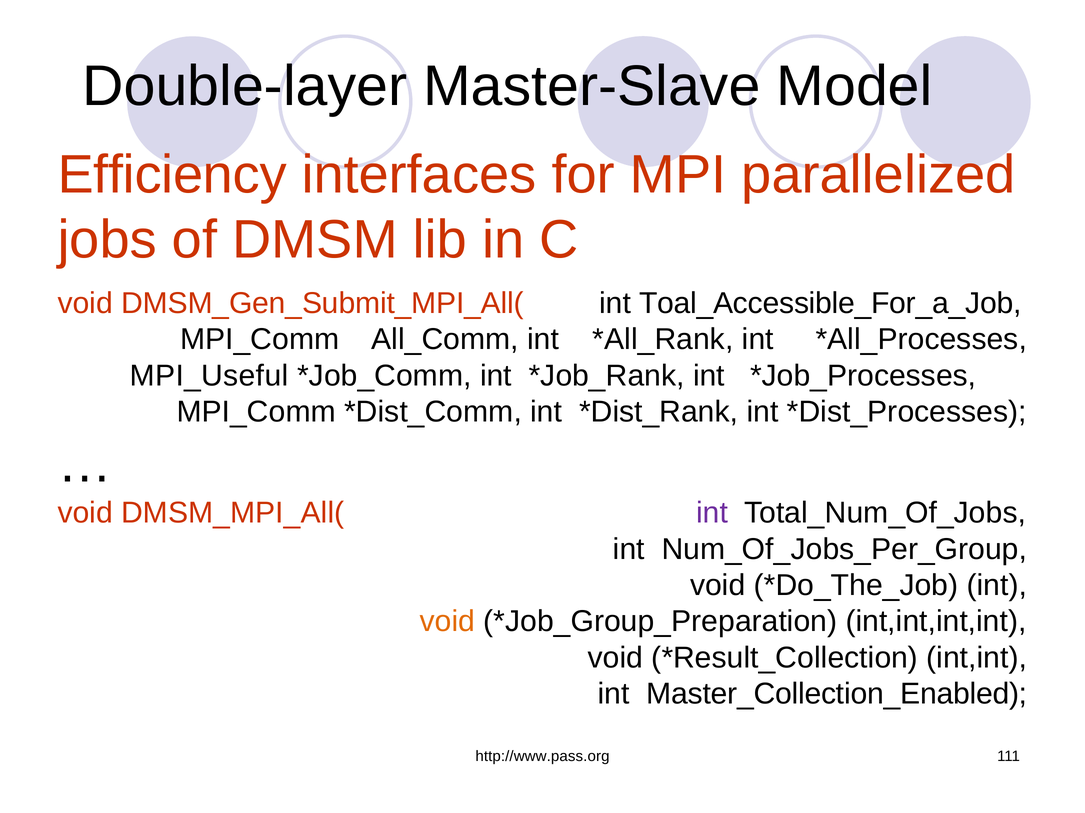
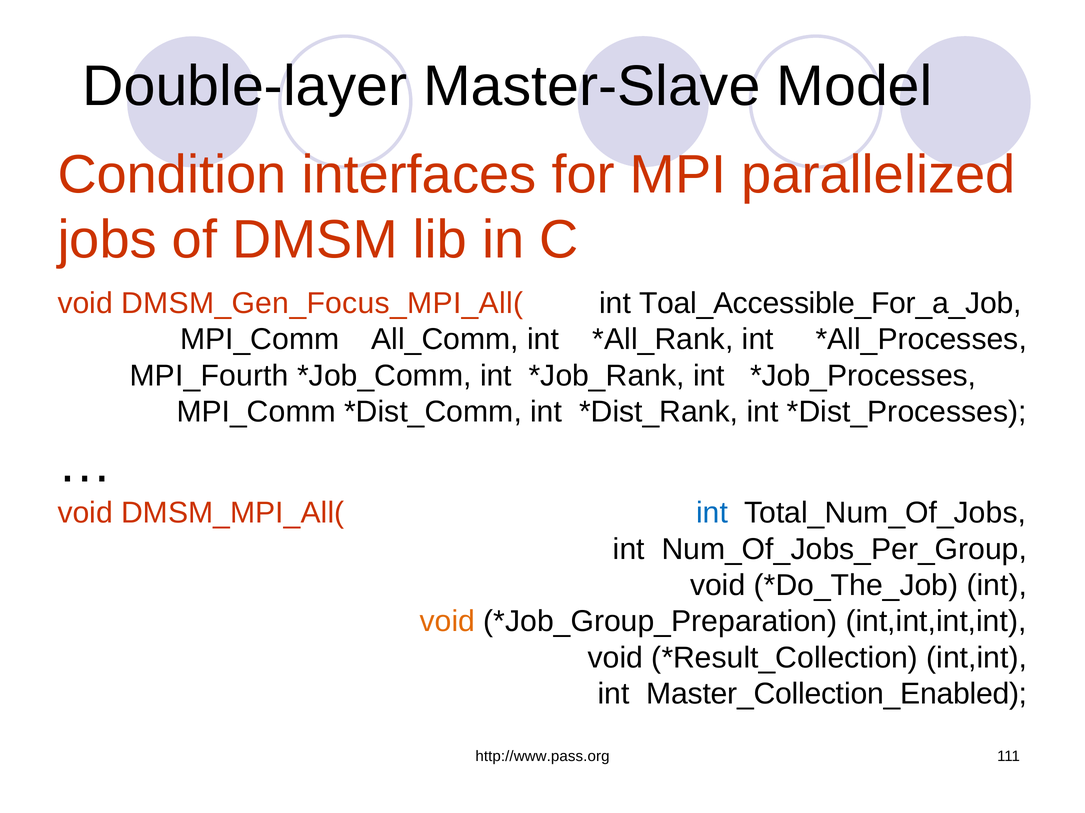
Efficiency: Efficiency -> Condition
DMSM_Gen_Submit_MPI_All(: DMSM_Gen_Submit_MPI_All( -> DMSM_Gen_Focus_MPI_All(
MPI_Useful: MPI_Useful -> MPI_Fourth
int at (712, 513) colour: purple -> blue
